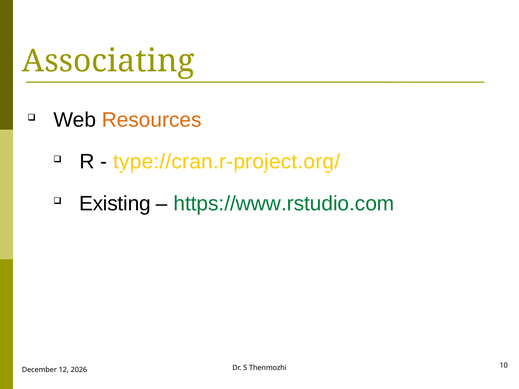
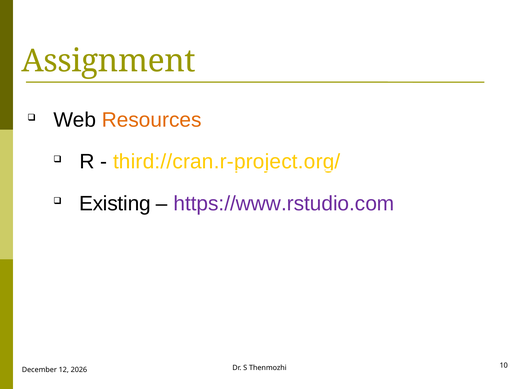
Associating: Associating -> Assignment
type://cran.r-project.org/: type://cran.r-project.org/ -> third://cran.r-project.org/
https://www.rstudio.com colour: green -> purple
